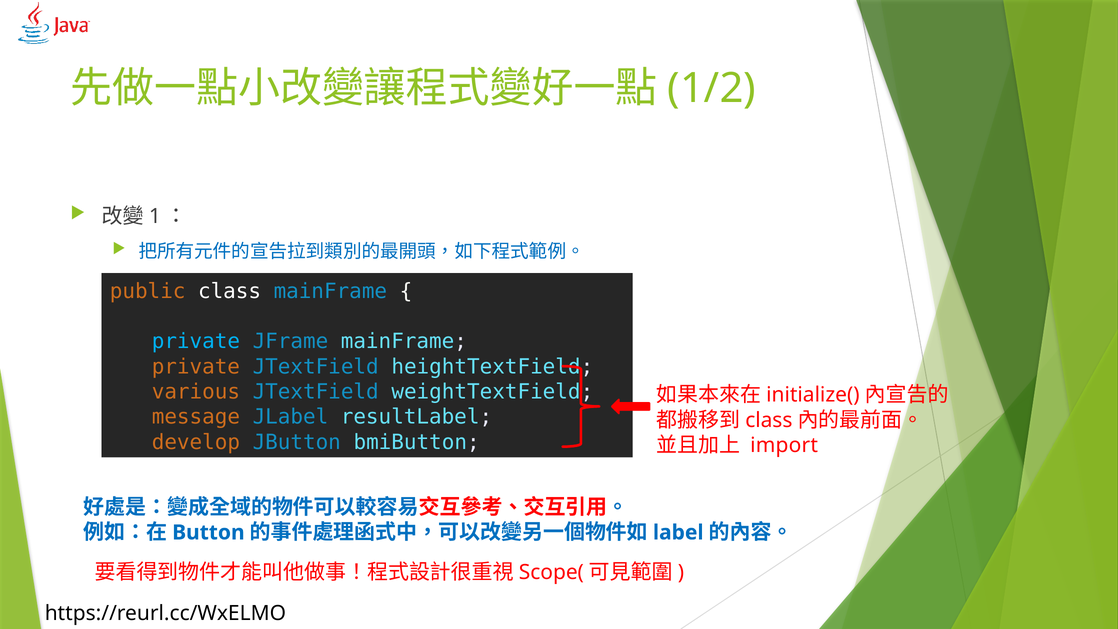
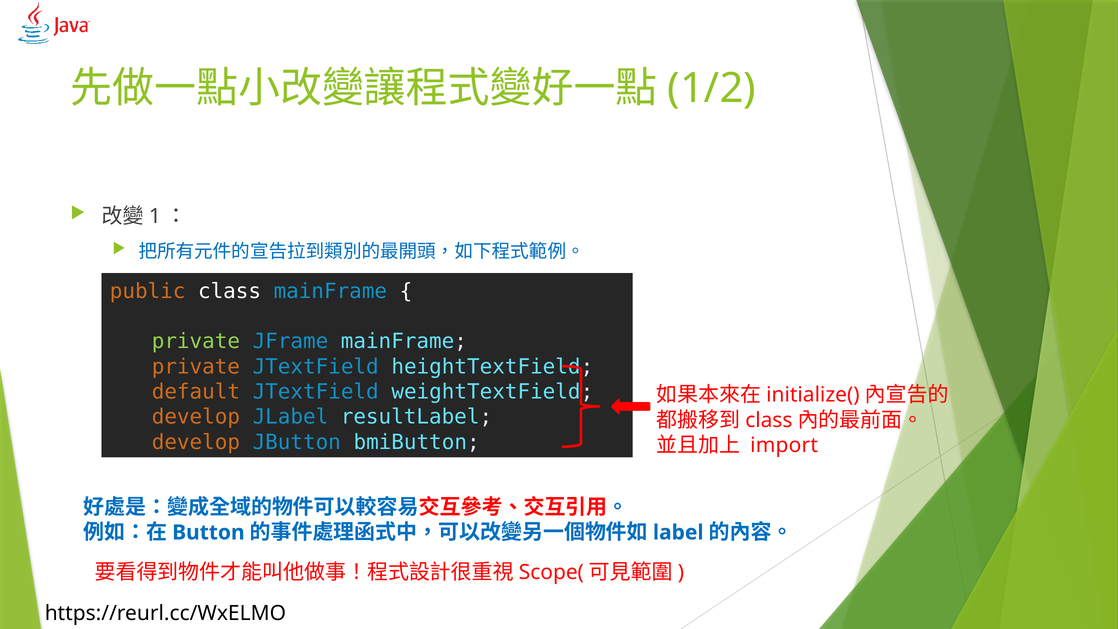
private at (196, 341) colour: light blue -> light green
various: various -> default
message at (196, 417): message -> develop
